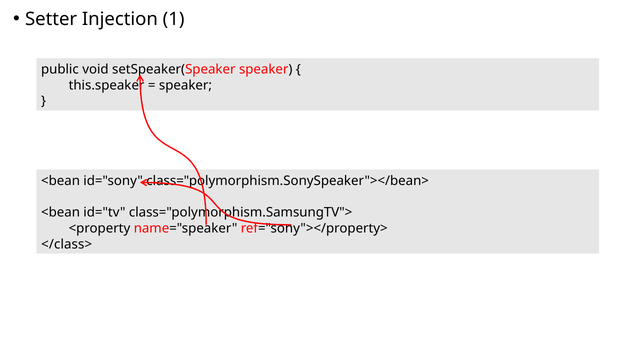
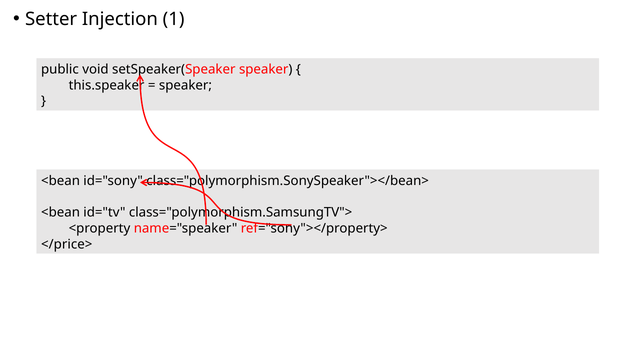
</class>: </class> -> </price>
